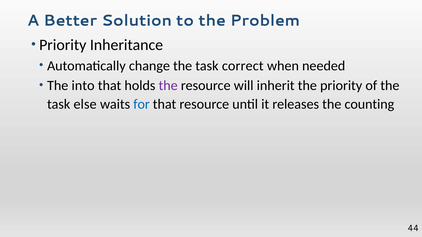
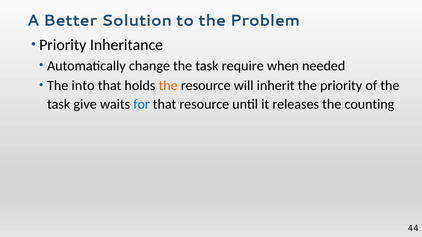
correct: correct -> require
the at (168, 86) colour: purple -> orange
else: else -> give
